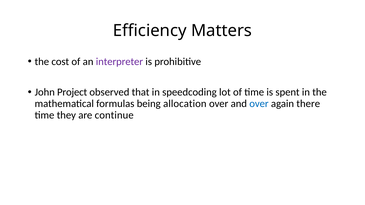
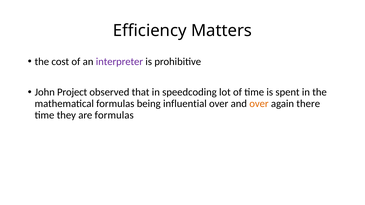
allocation: allocation -> influential
over at (259, 104) colour: blue -> orange
are continue: continue -> formulas
